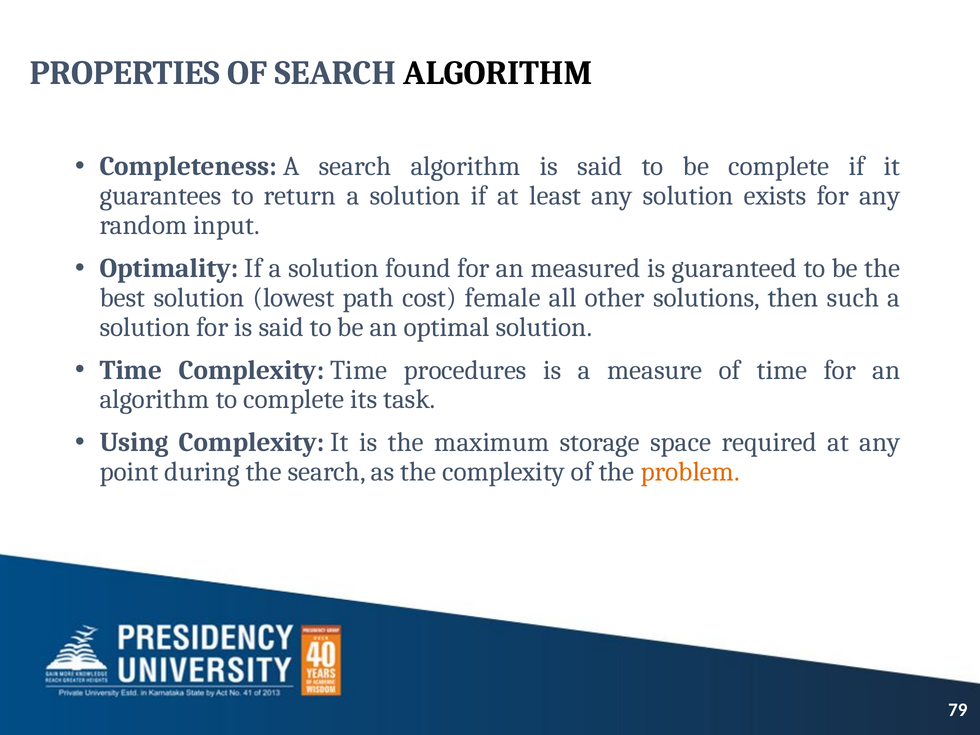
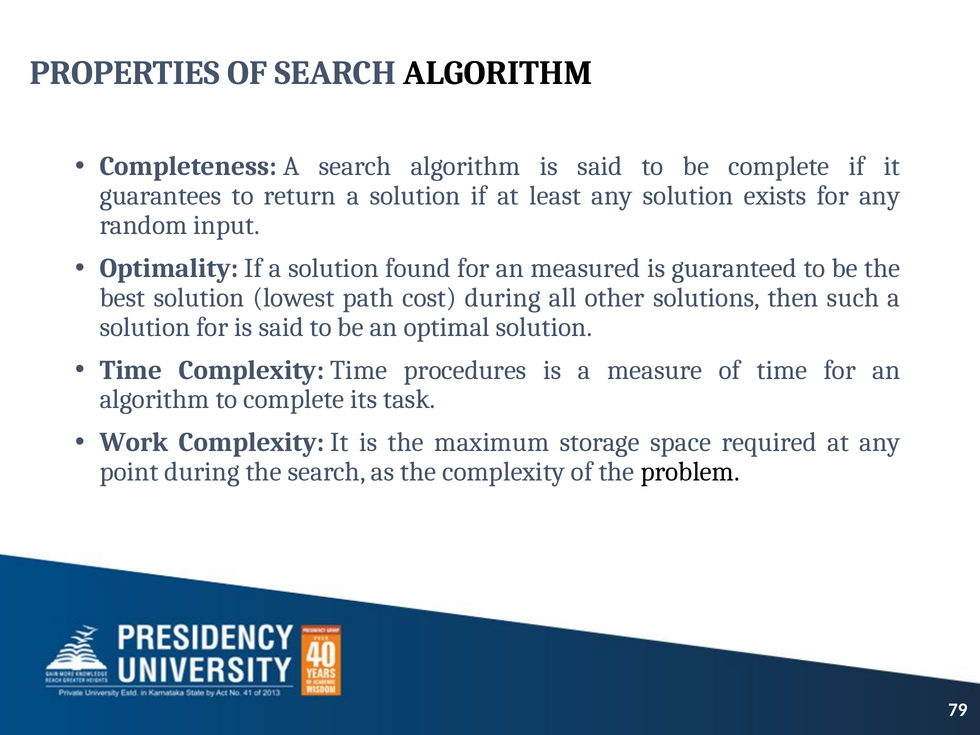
cost female: female -> during
Using: Using -> Work
problem colour: orange -> black
